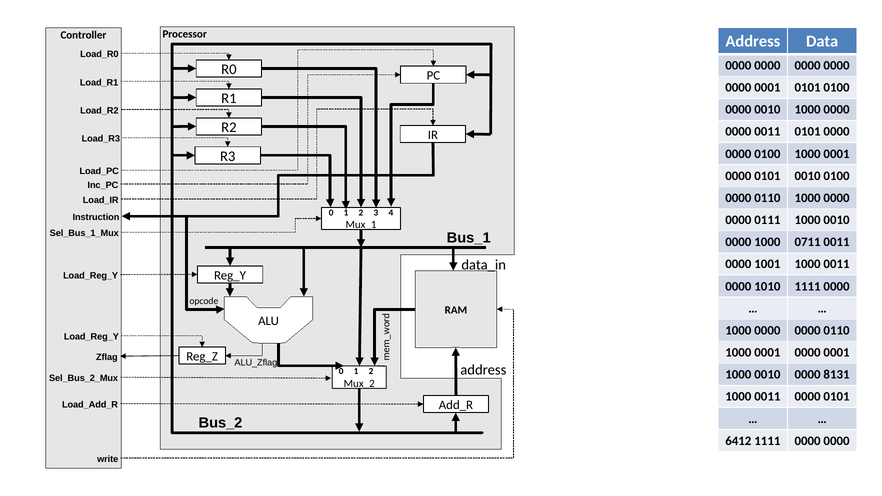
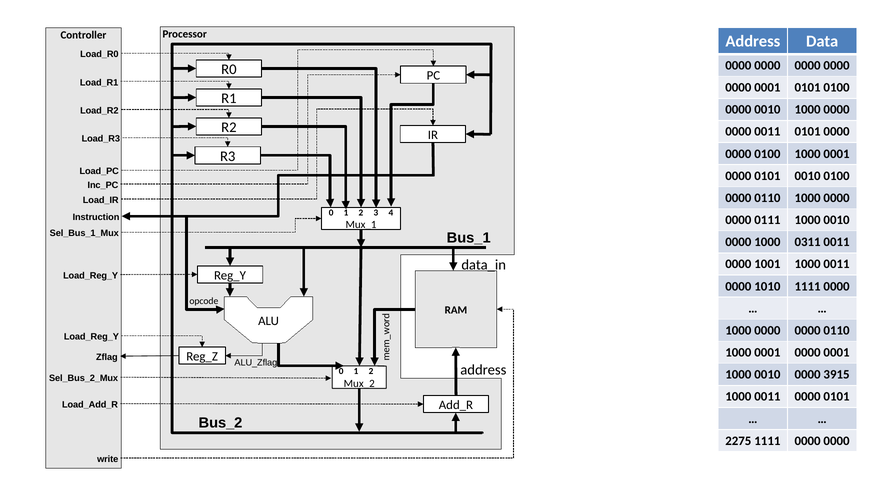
0711: 0711 -> 0311
8131: 8131 -> 3915
6412: 6412 -> 2275
